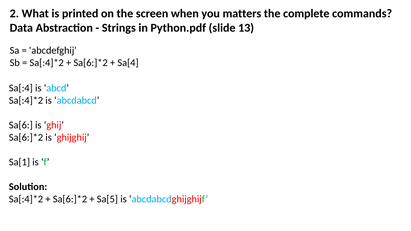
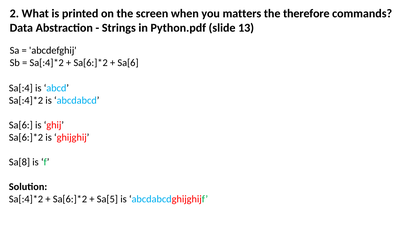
complete: complete -> therefore
Sa[4 at (128, 63): Sa[4 -> Sa[6
Sa[1: Sa[1 -> Sa[8
